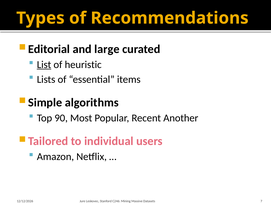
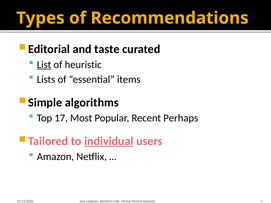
large: large -> taste
90: 90 -> 17
Another: Another -> Perhaps
individual underline: none -> present
